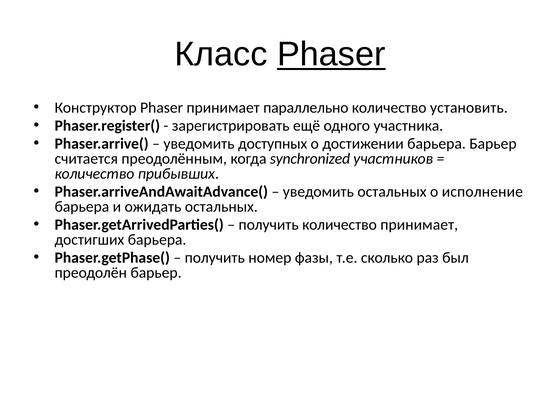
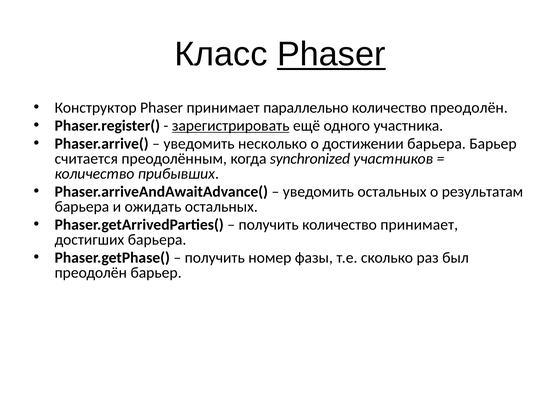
количество установить: установить -> преодолён
зарегистрировать underline: none -> present
доступных: доступных -> несколько
исполнение: исполнение -> результатам
